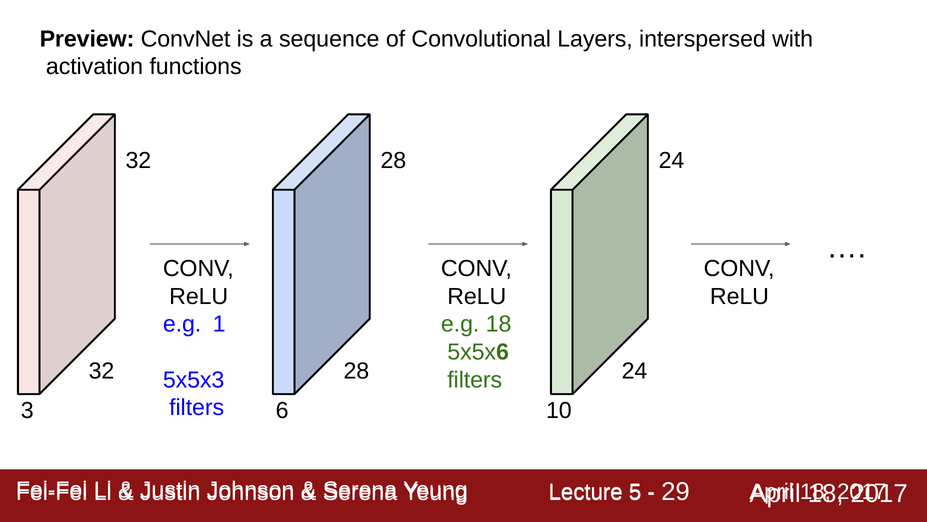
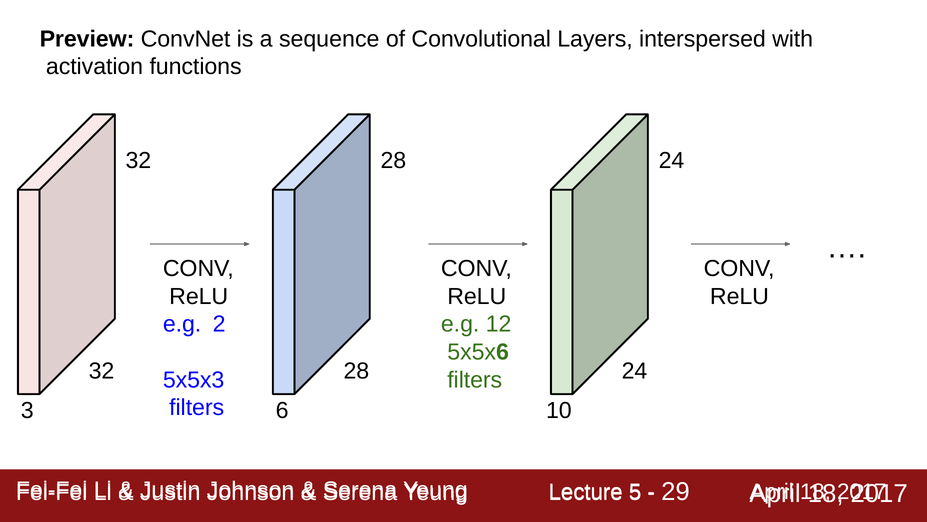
1: 1 -> 2
e.g 18: 18 -> 12
